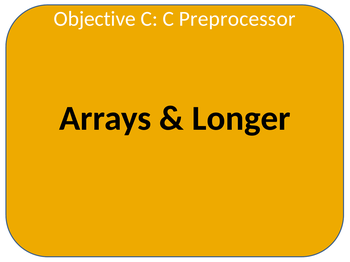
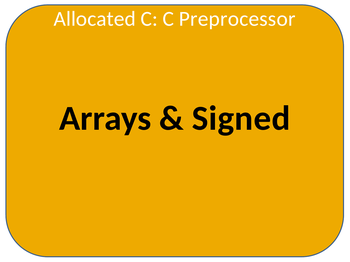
Objective: Objective -> Allocated
Longer: Longer -> Signed
